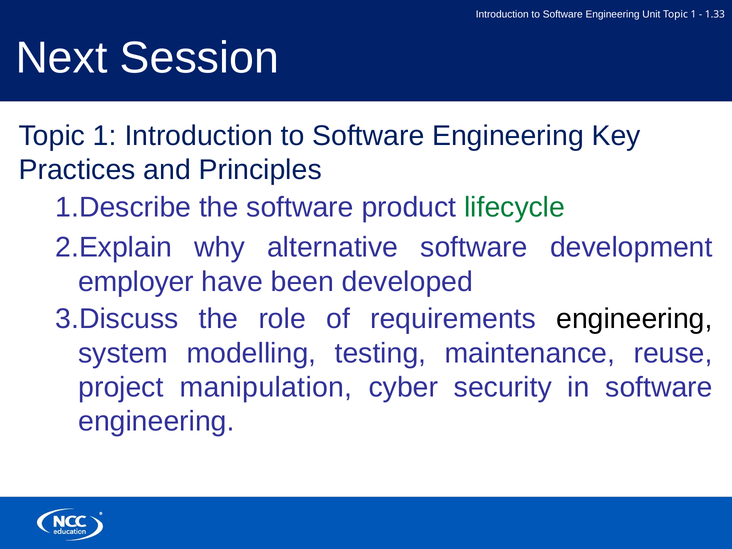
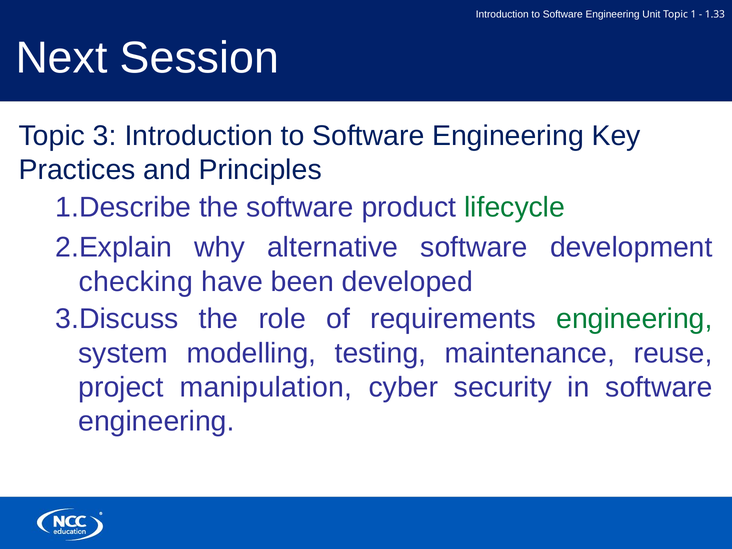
1 at (105, 136): 1 -> 3
employer: employer -> checking
engineering at (634, 319) colour: black -> green
